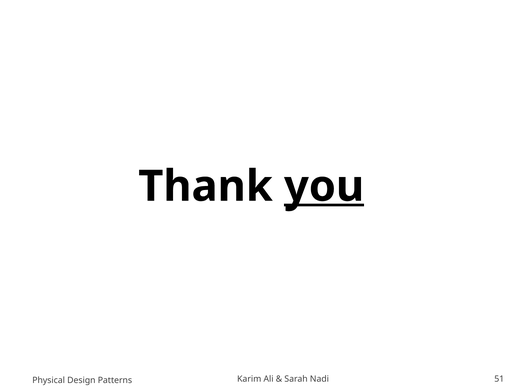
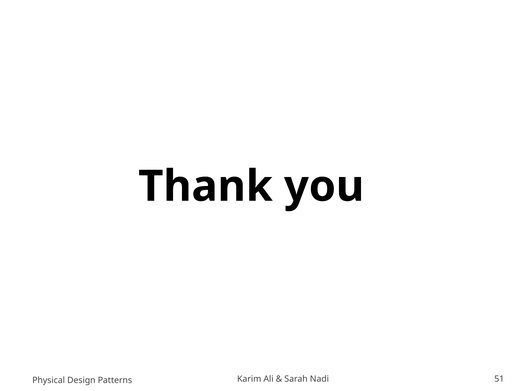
you underline: present -> none
